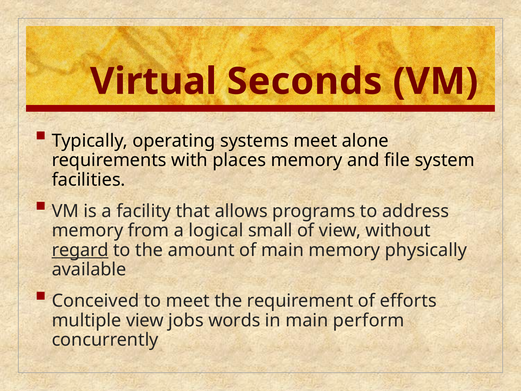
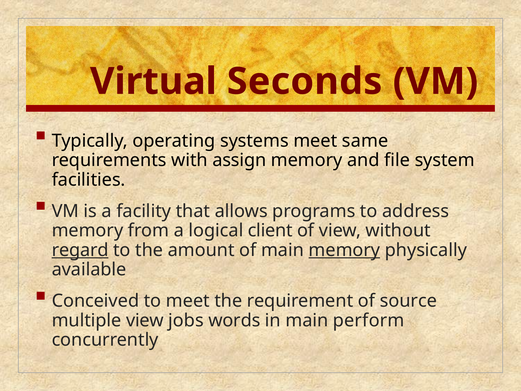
alone: alone -> same
places: places -> assign
small: small -> client
memory at (344, 250) underline: none -> present
efforts: efforts -> source
